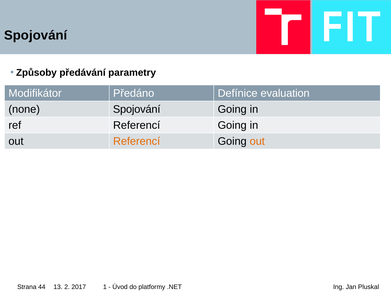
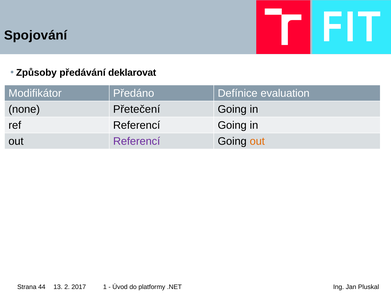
parametry: parametry -> deklarovat
none Spojování: Spojování -> Přetečení
Referencí at (137, 141) colour: orange -> purple
